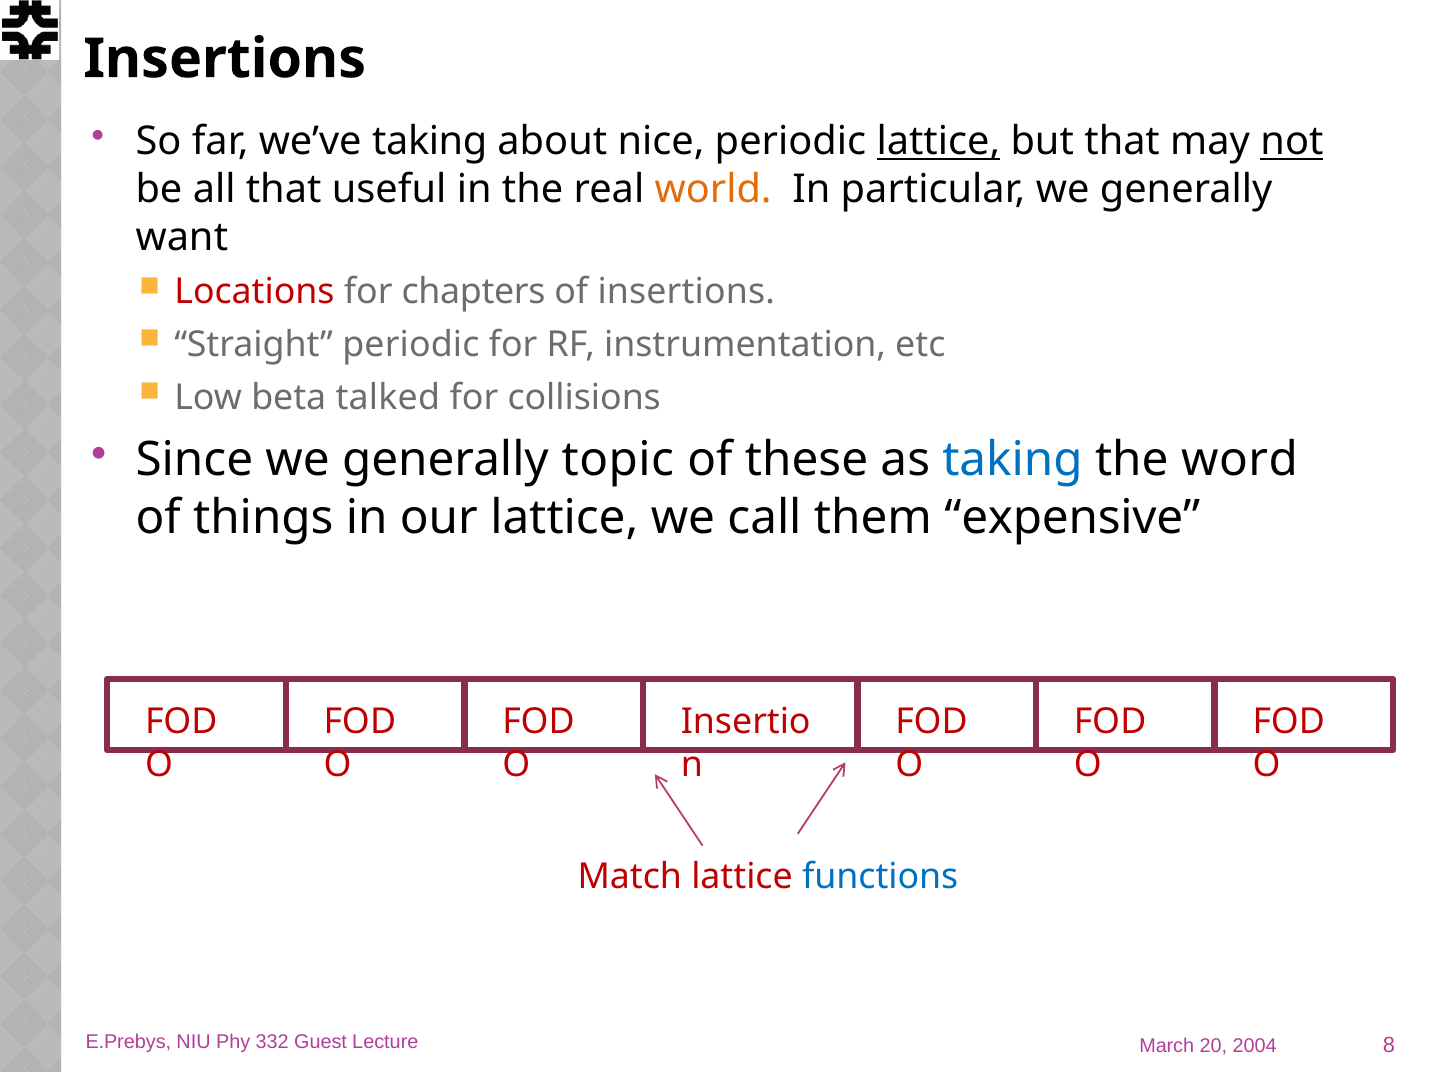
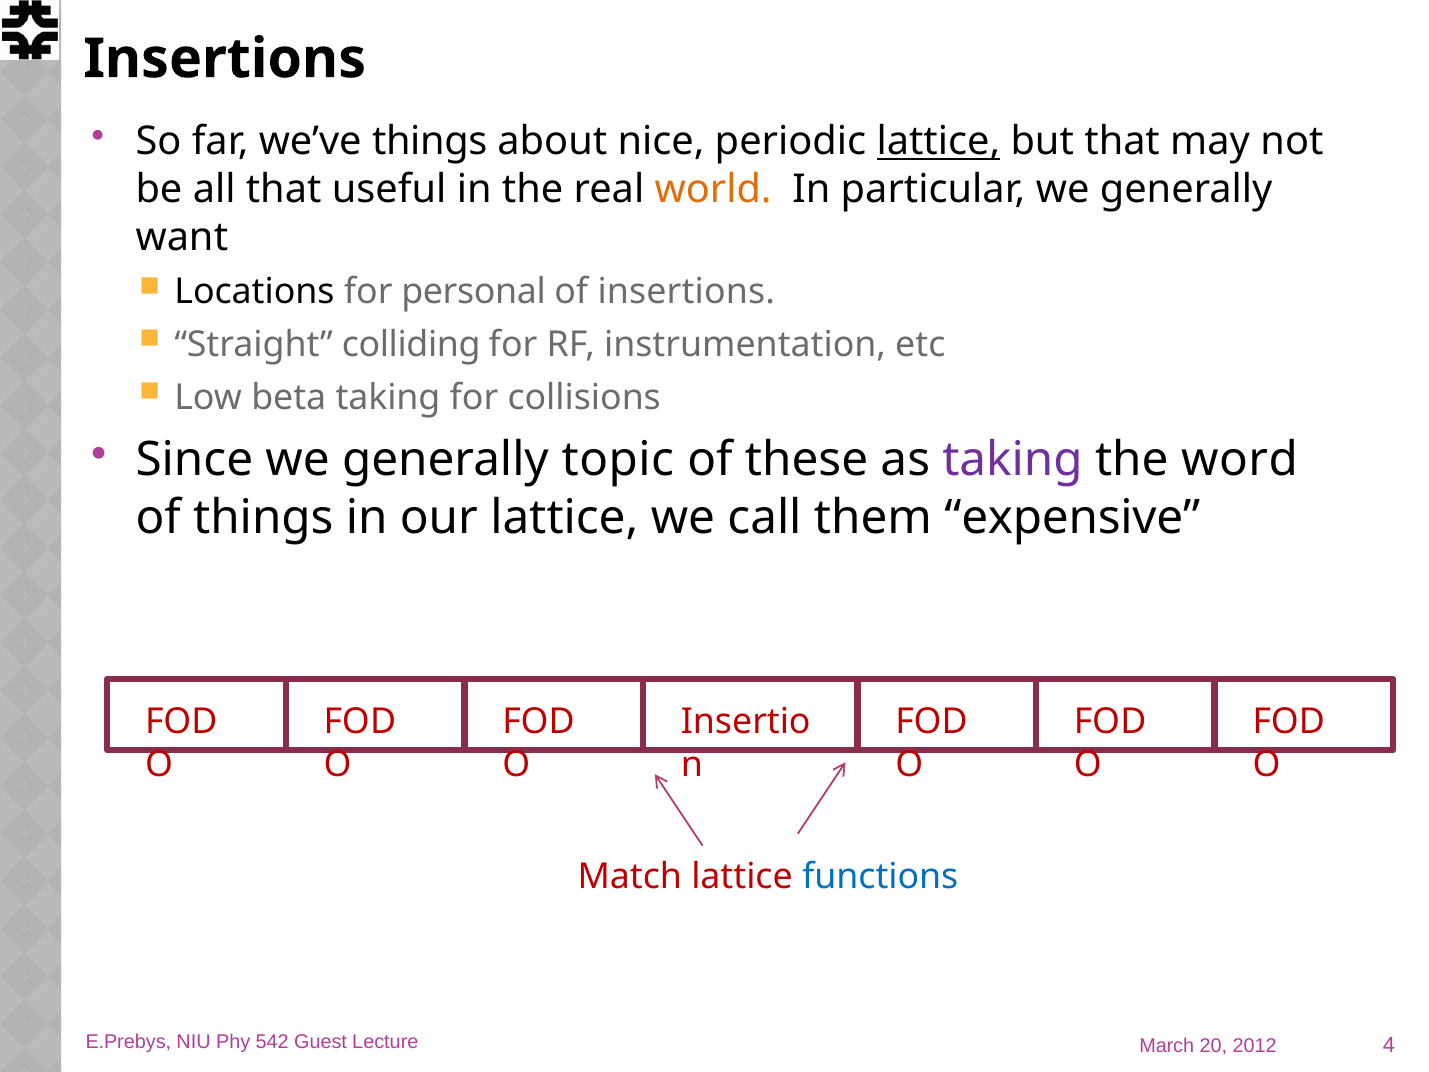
we’ve taking: taking -> things
not underline: present -> none
Locations colour: red -> black
chapters: chapters -> personal
Straight periodic: periodic -> colliding
beta talked: talked -> taking
taking at (1012, 460) colour: blue -> purple
332: 332 -> 542
8: 8 -> 4
2004: 2004 -> 2012
